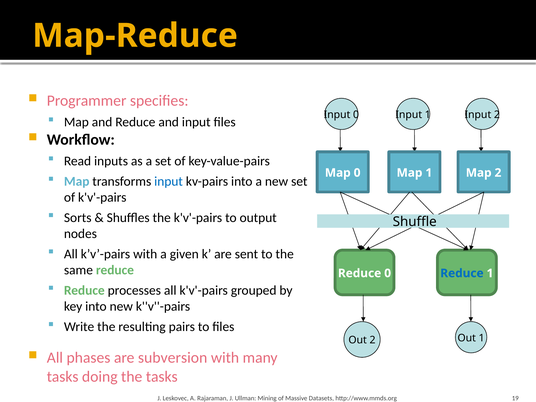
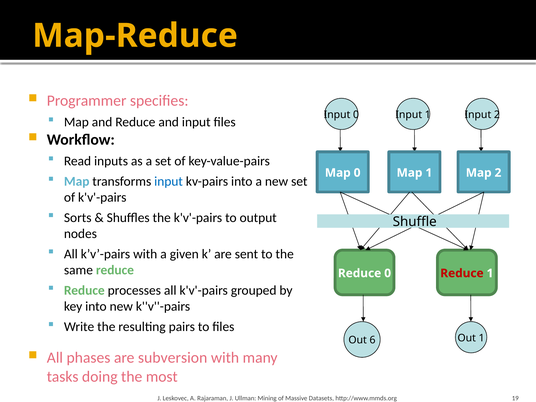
Reduce at (462, 273) colour: blue -> red
Out 2: 2 -> 6
the tasks: tasks -> most
